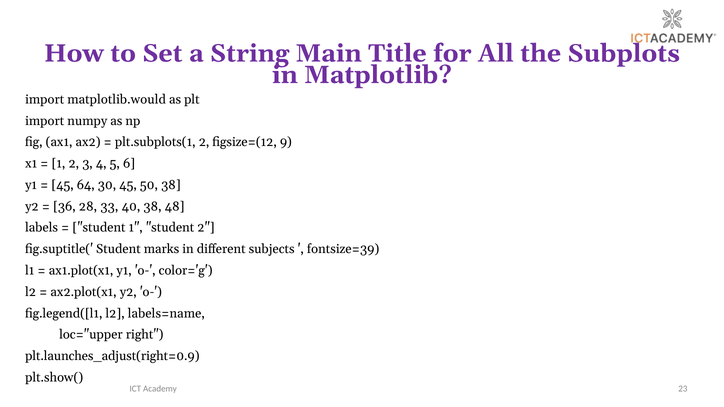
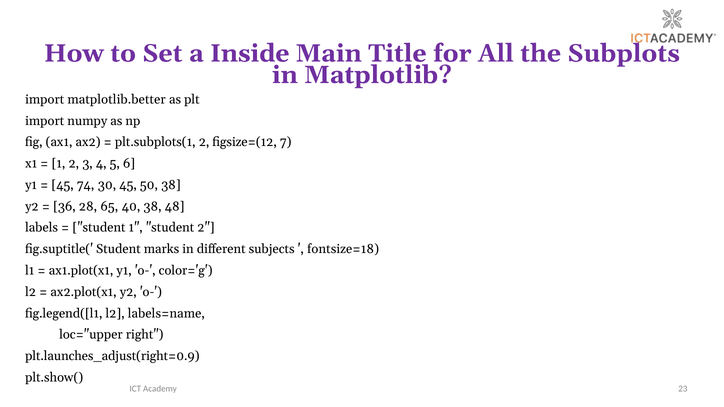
String: String -> Inside
matplotlib.would: matplotlib.would -> matplotlib.better
9: 9 -> 7
64: 64 -> 74
33: 33 -> 65
fontsize=39: fontsize=39 -> fontsize=18
